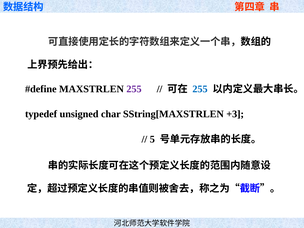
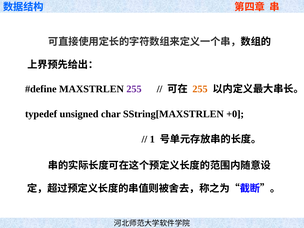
255 at (200, 89) colour: blue -> orange
+3: +3 -> +0
5: 5 -> 1
